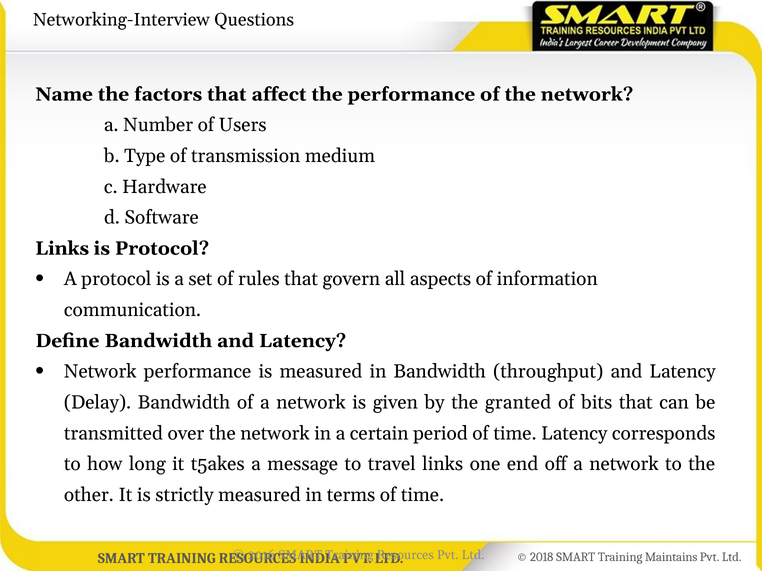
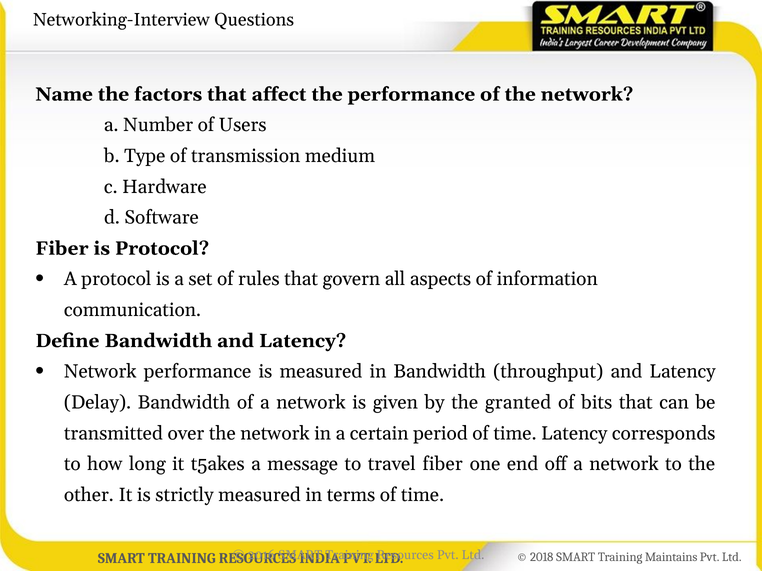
Links at (62, 249): Links -> Fiber
travel links: links -> fiber
